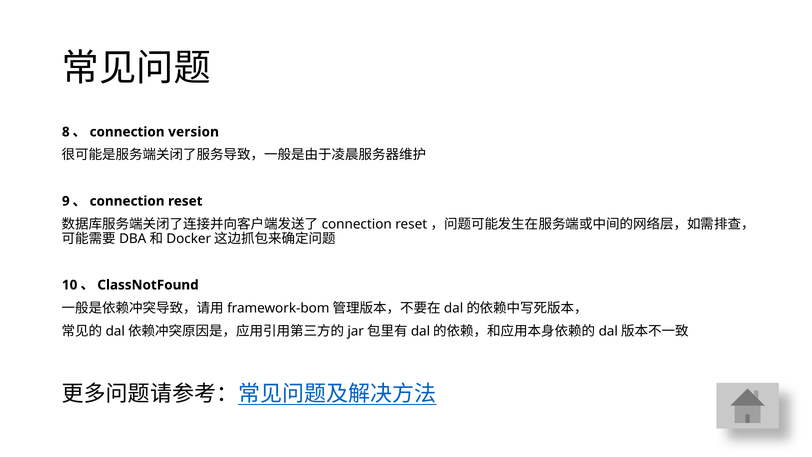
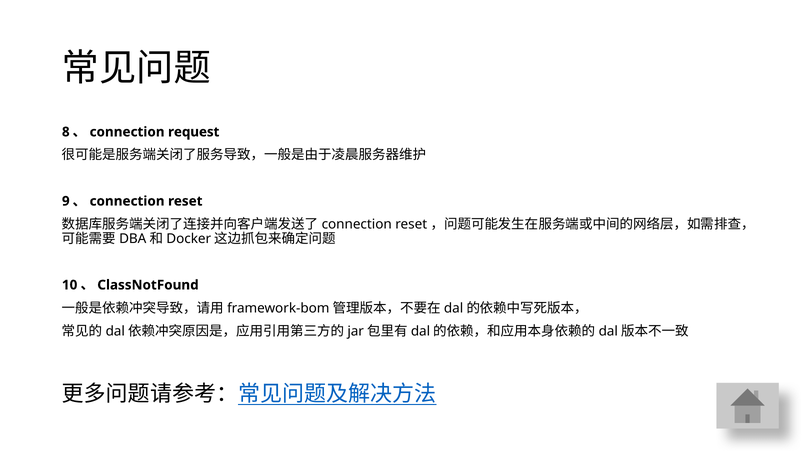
version: version -> request
